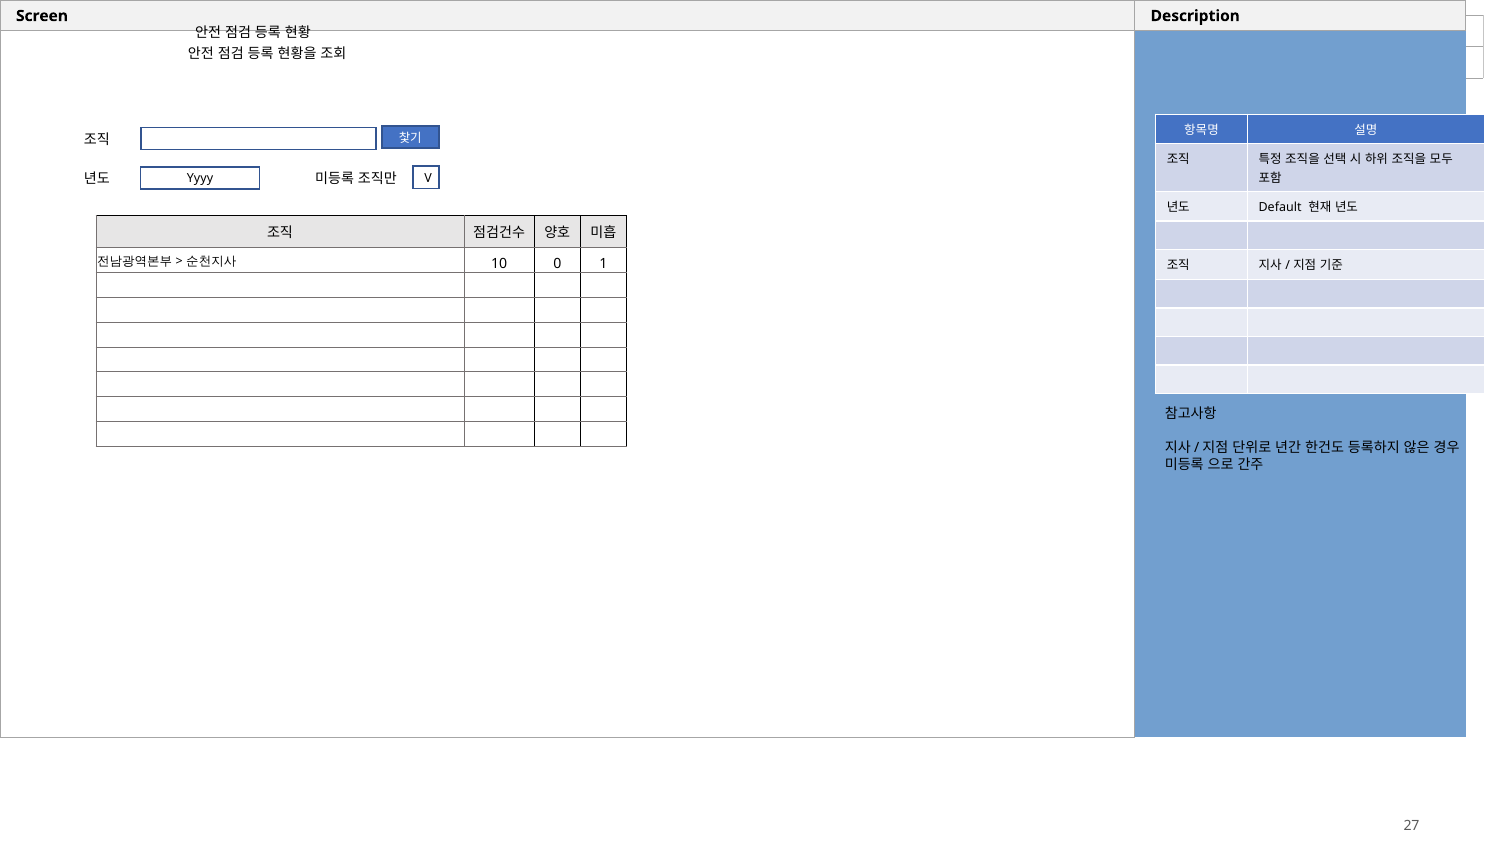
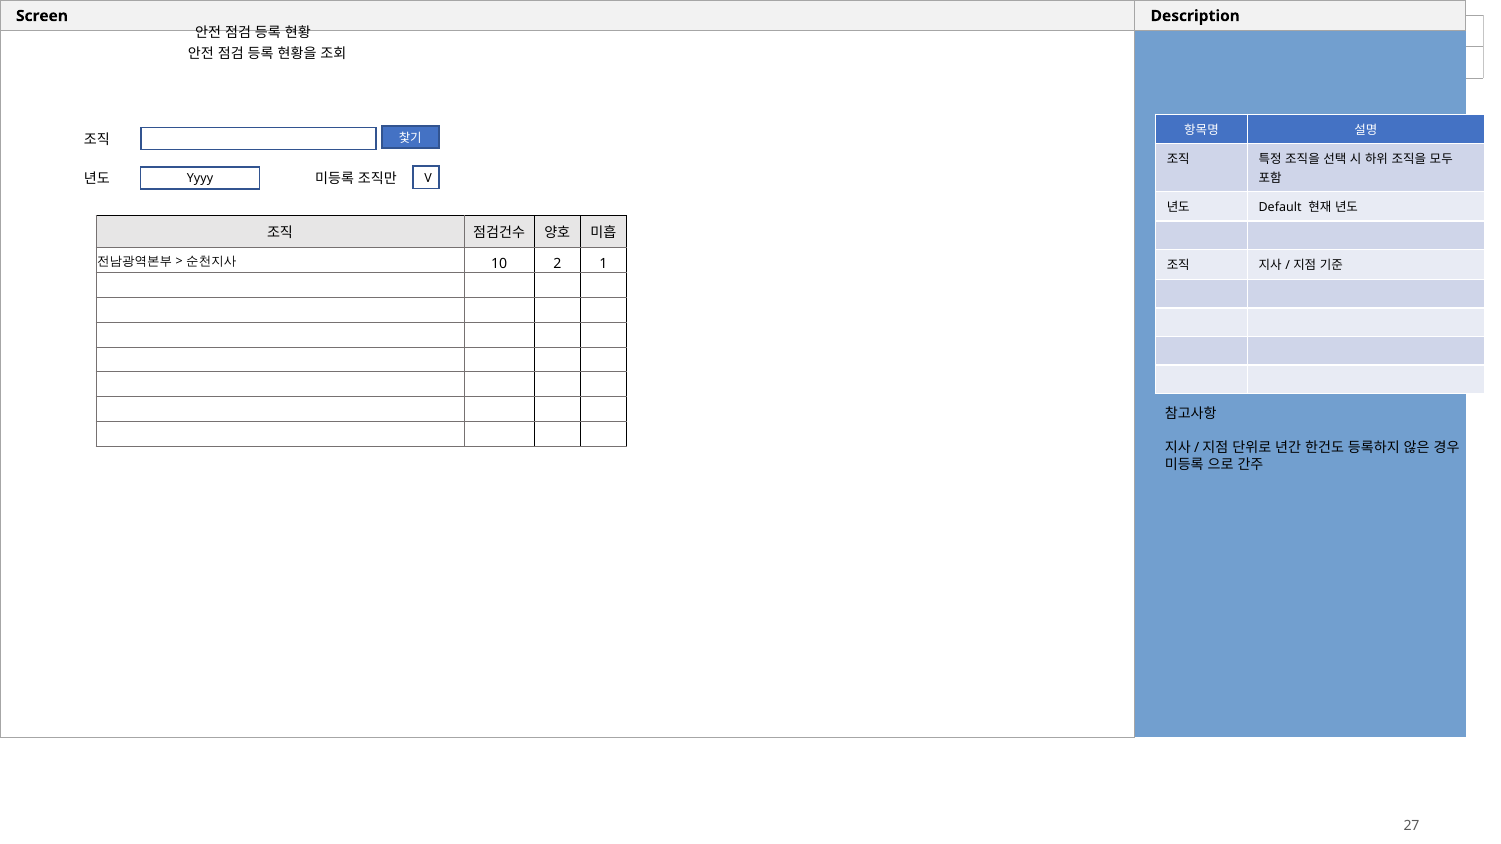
0: 0 -> 2
